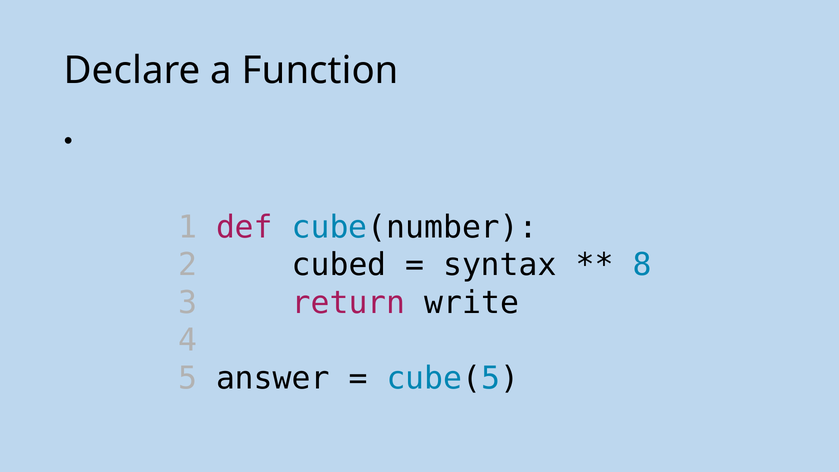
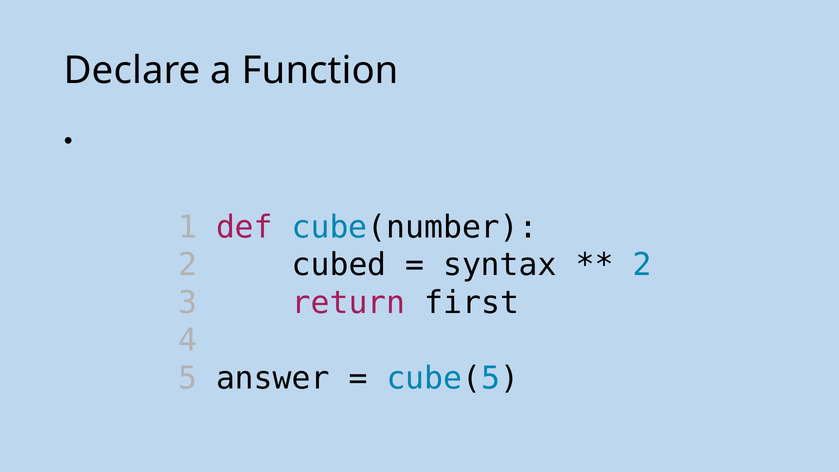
8 at (642, 265): 8 -> 2
write: write -> first
